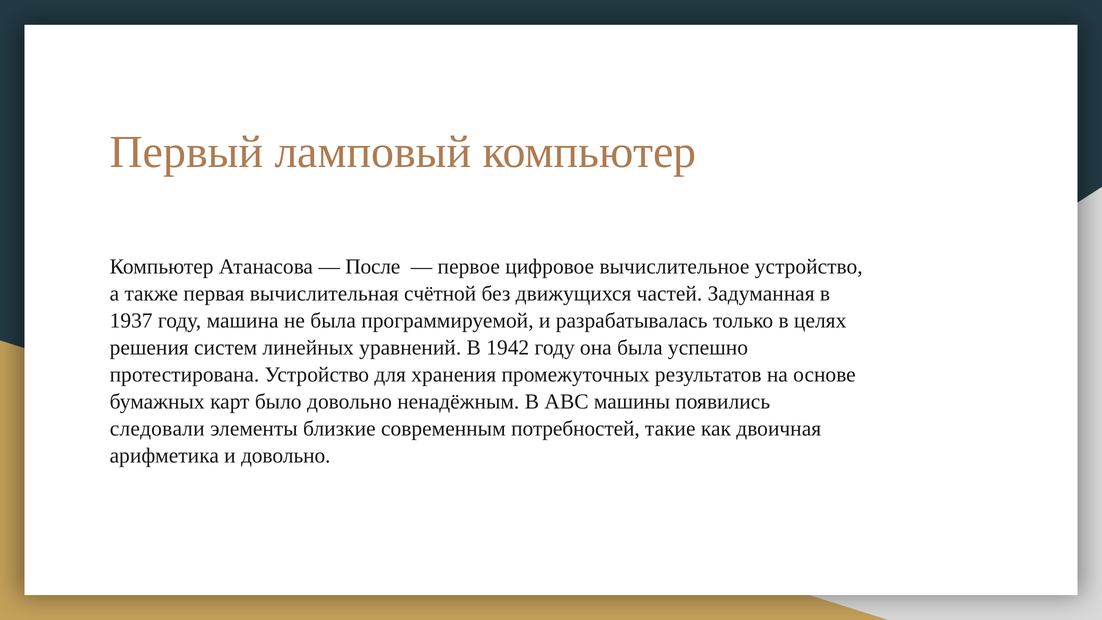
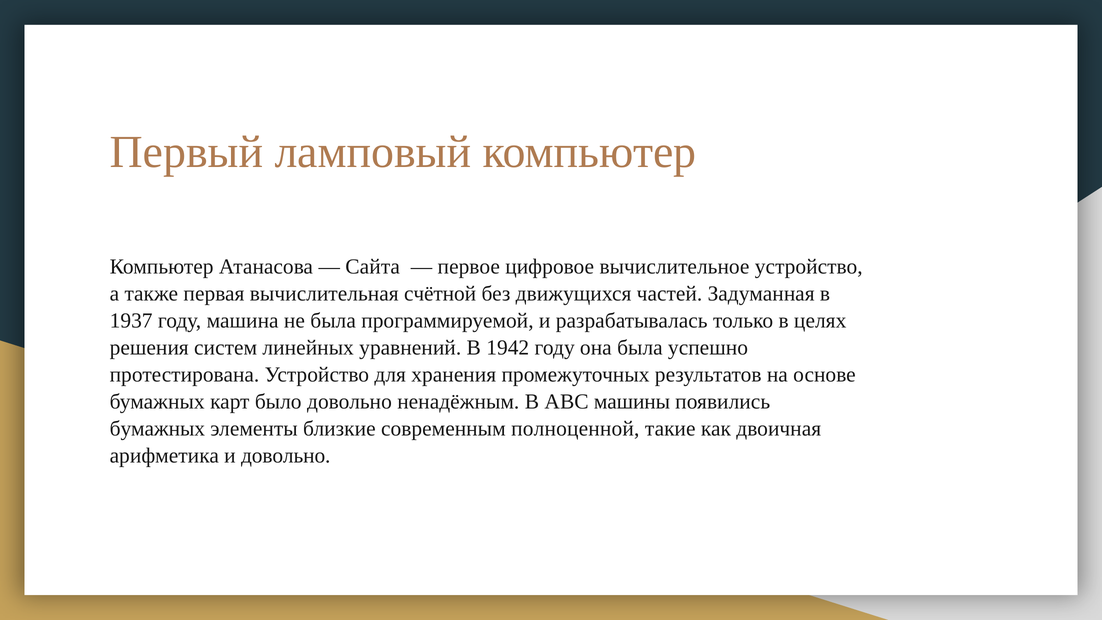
После: После -> Сайта
следовали at (157, 428): следовали -> бумажных
потребностей: потребностей -> полноценной
